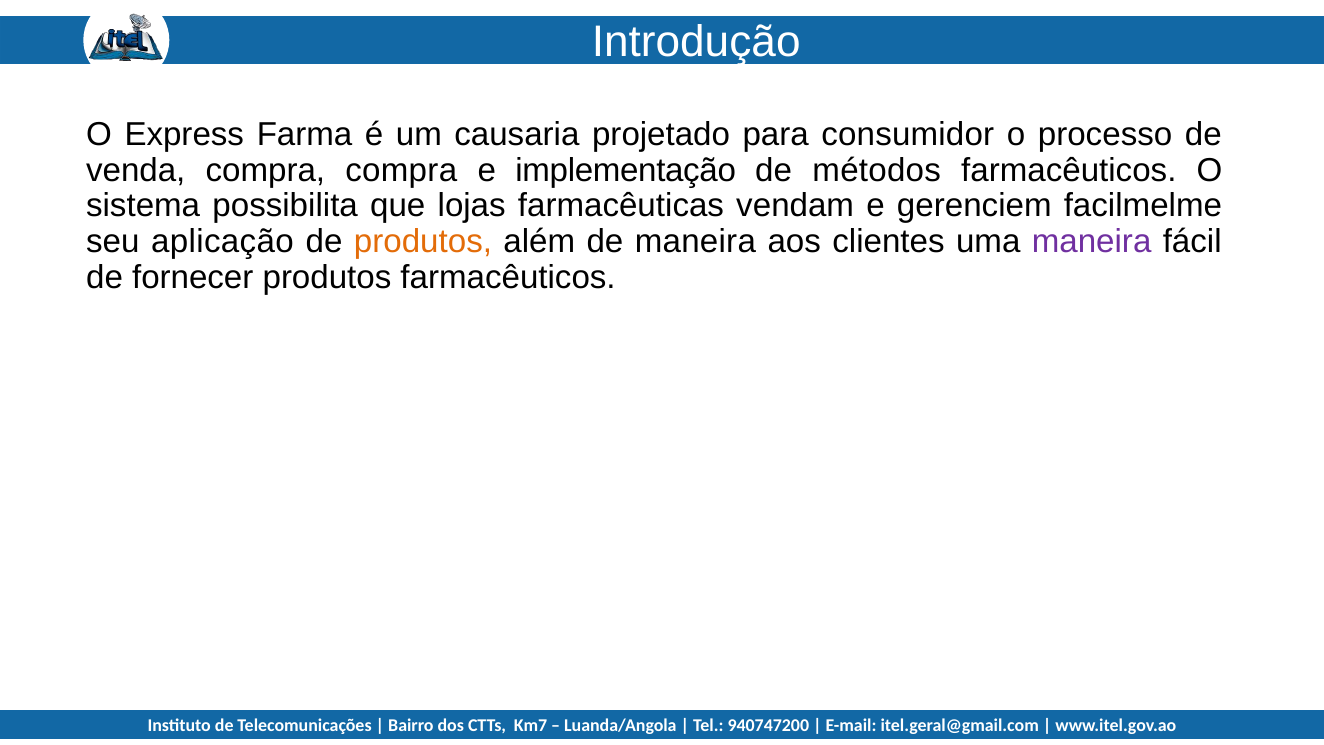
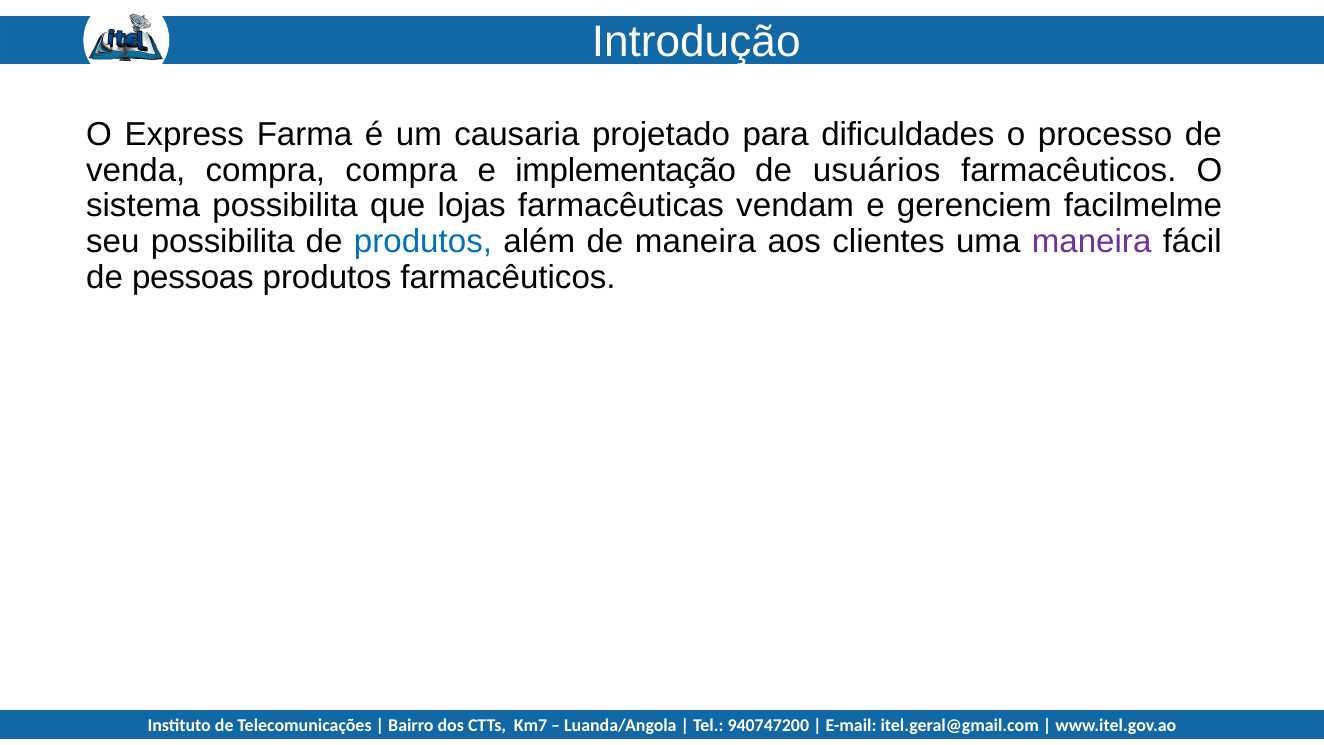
consumidor: consumidor -> dificuldades
métodos: métodos -> usuários
seu aplicação: aplicação -> possibilita
produtos at (423, 242) colour: orange -> blue
fornecer: fornecer -> pessoas
